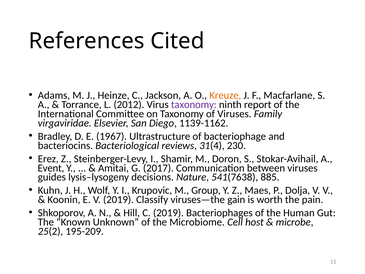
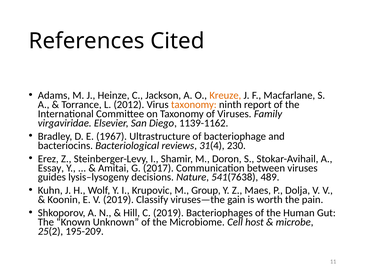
taxonomy at (194, 105) colour: purple -> orange
Event: Event -> Essay
885: 885 -> 489
